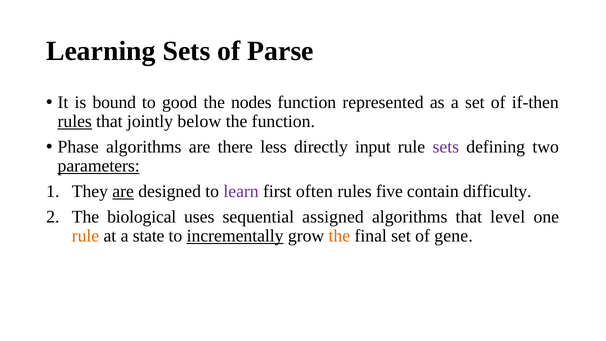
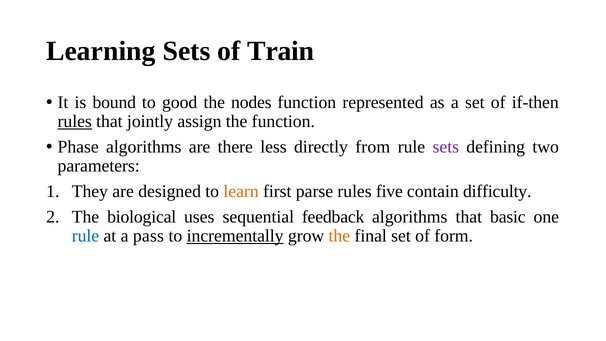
Parse: Parse -> Train
below: below -> assign
input: input -> from
parameters underline: present -> none
are at (123, 191) underline: present -> none
learn colour: purple -> orange
often: often -> parse
assigned: assigned -> feedback
level: level -> basic
rule at (85, 236) colour: orange -> blue
state: state -> pass
gene: gene -> form
